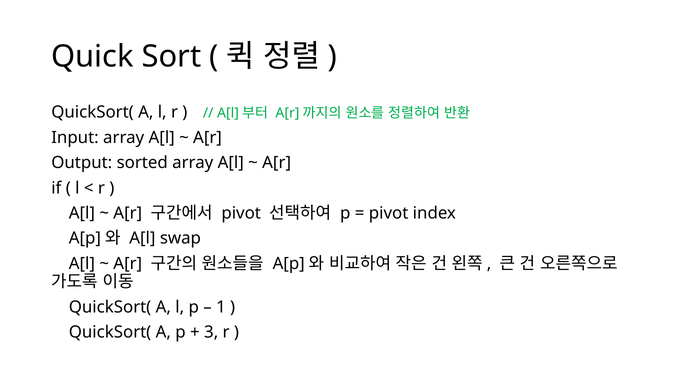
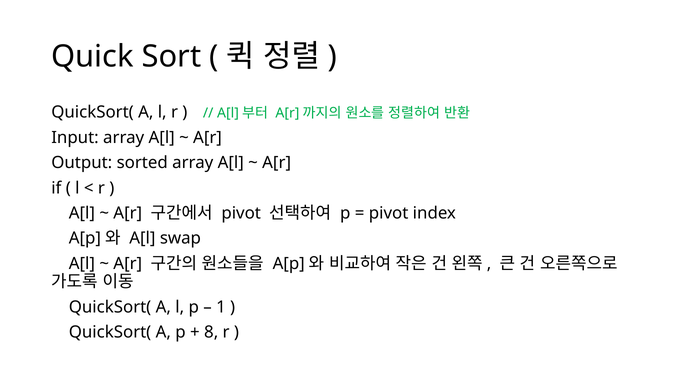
3: 3 -> 8
